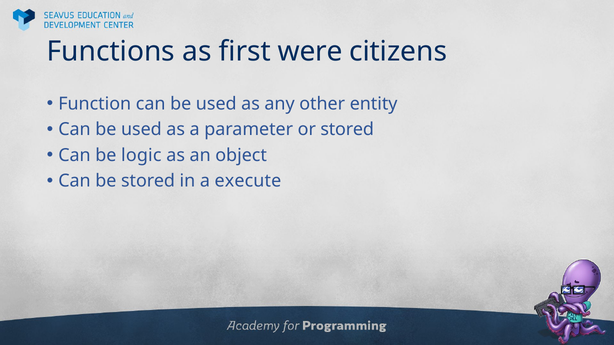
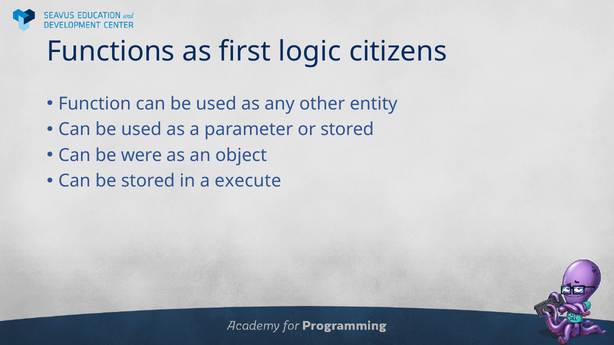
were: were -> logic
logic: logic -> were
